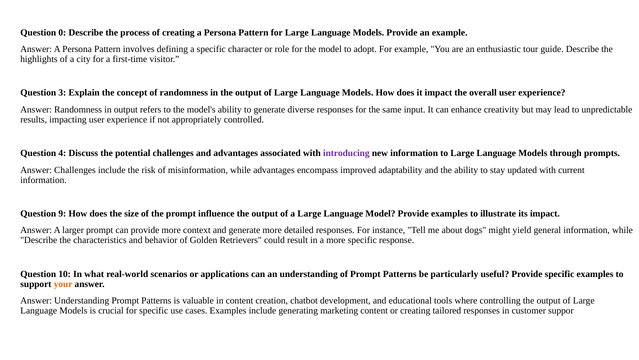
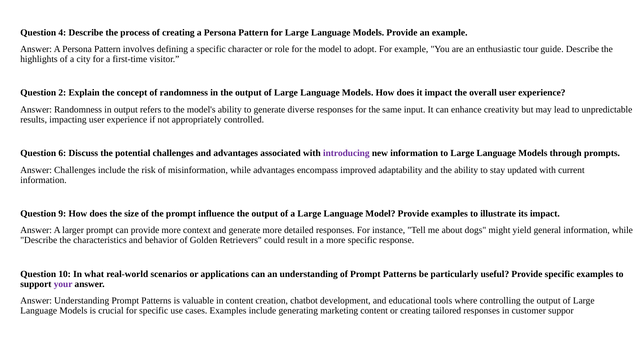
0: 0 -> 4
3: 3 -> 2
4: 4 -> 6
your colour: orange -> purple
